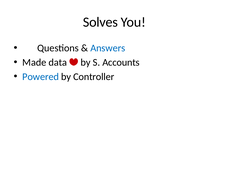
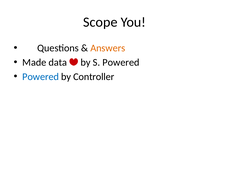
Solves: Solves -> Scope
Answers colour: blue -> orange
S Accounts: Accounts -> Powered
